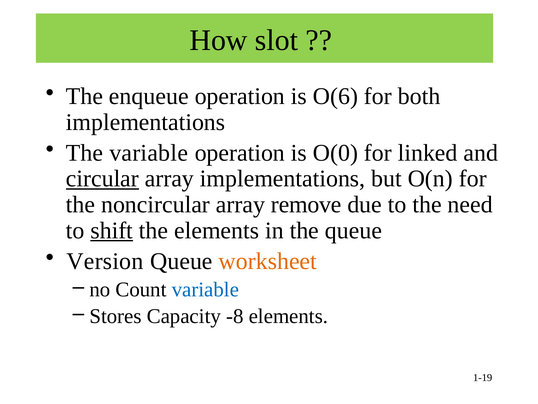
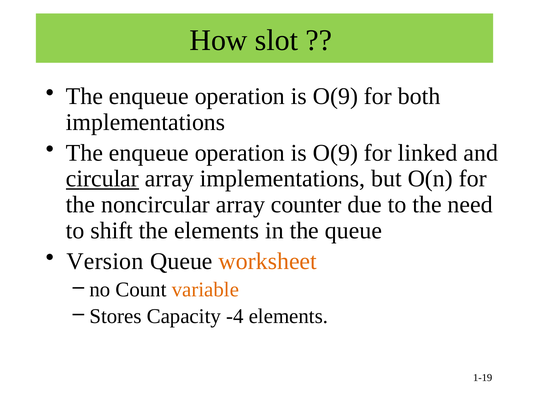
O(6 at (335, 96): O(6 -> O(9
variable at (149, 153): variable -> enqueue
O(0 at (335, 153): O(0 -> O(9
remove: remove -> counter
shift underline: present -> none
variable at (205, 289) colour: blue -> orange
-8: -8 -> -4
